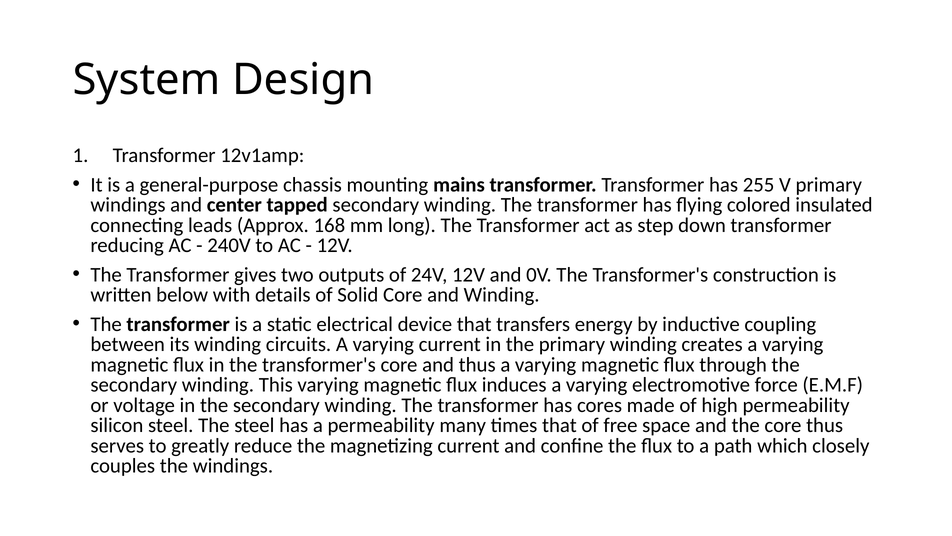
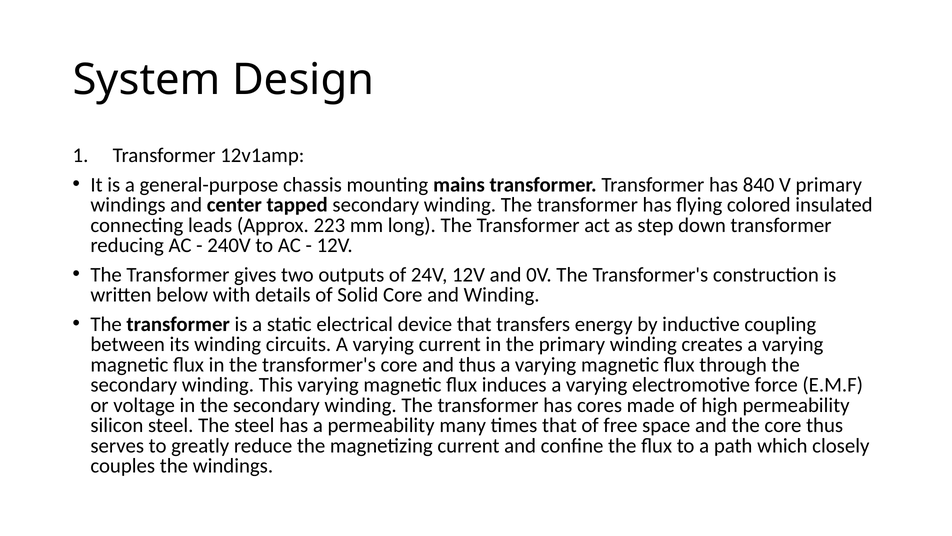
255: 255 -> 840
168: 168 -> 223
